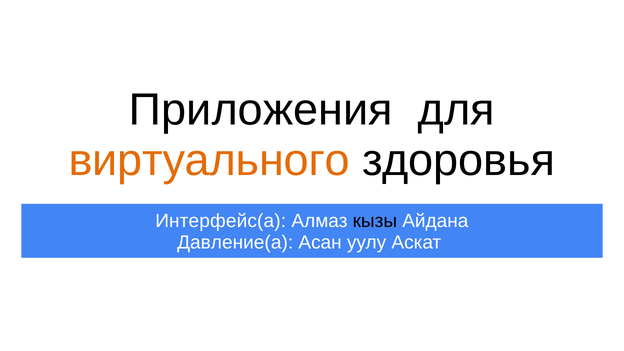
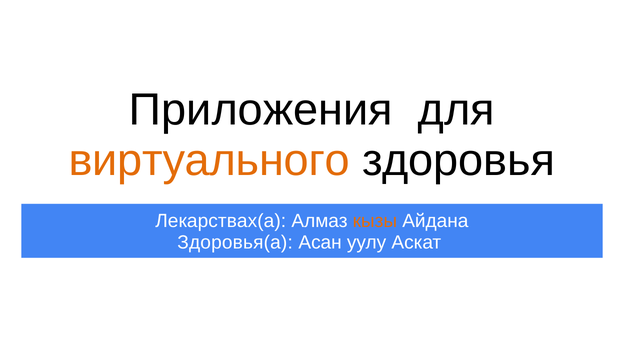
Интерфейс(а: Интерфейс(а -> Лекарствах(а
кызы colour: black -> orange
Давление(а: Давление(а -> Здоровья(а
